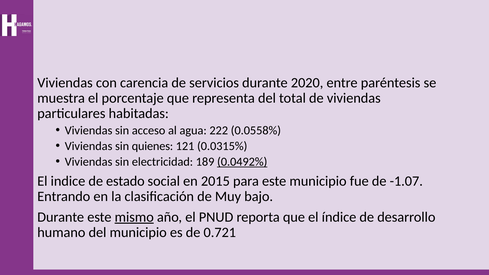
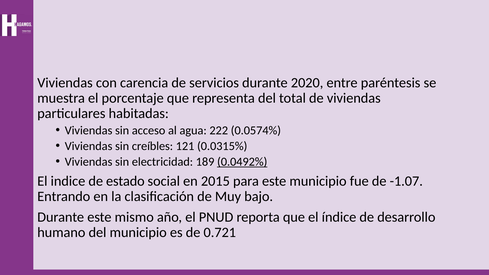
0.0558%: 0.0558% -> 0.0574%
quienes: quienes -> creíbles
mismo underline: present -> none
